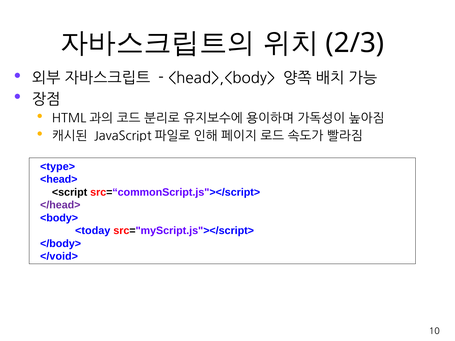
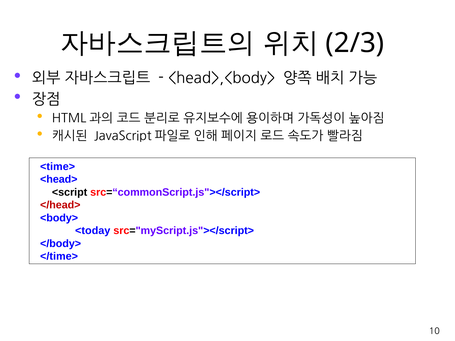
<type>: <type> -> <time>
</head> colour: purple -> red
</void>: </void> -> </time>
